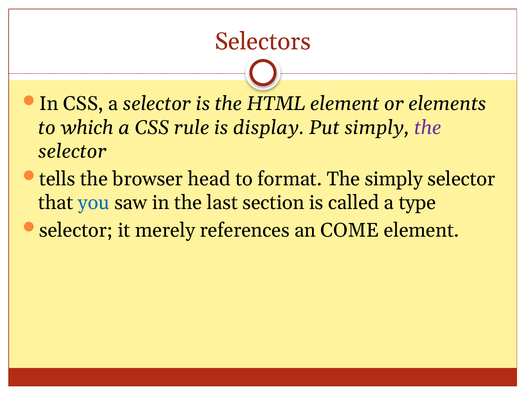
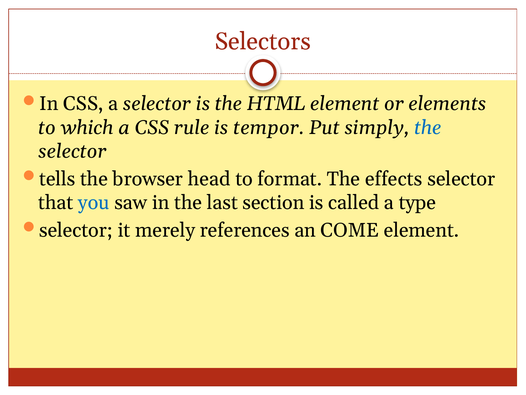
display: display -> tempor
the at (428, 127) colour: purple -> blue
The simply: simply -> effects
